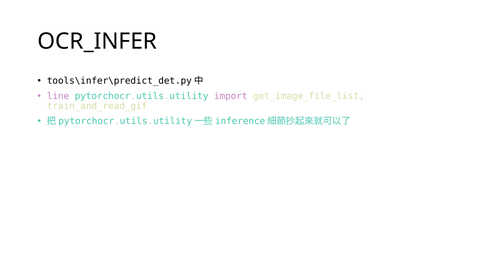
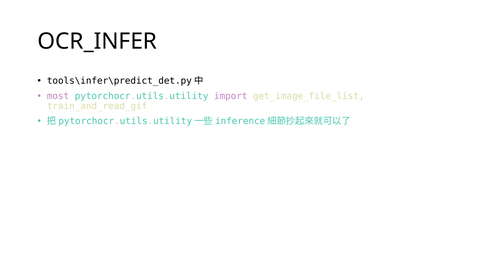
line: line -> most
